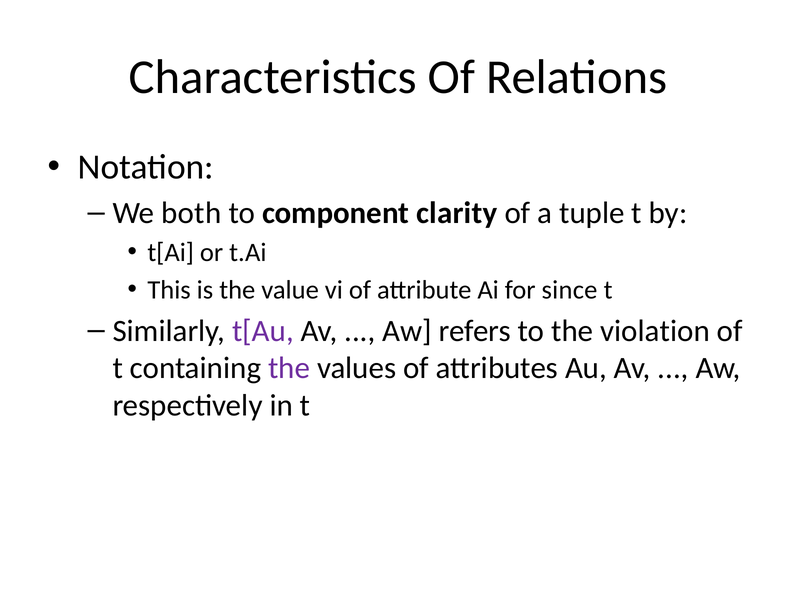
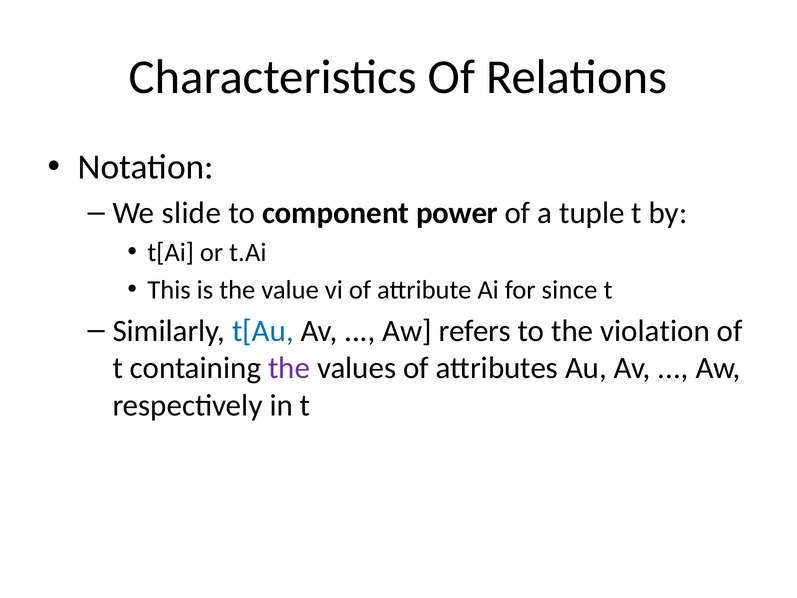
both: both -> slide
clarity: clarity -> power
t[Au colour: purple -> blue
